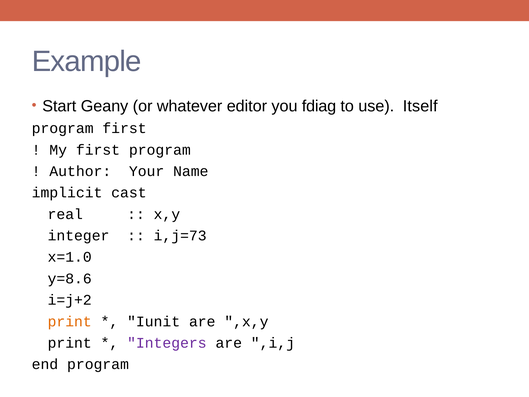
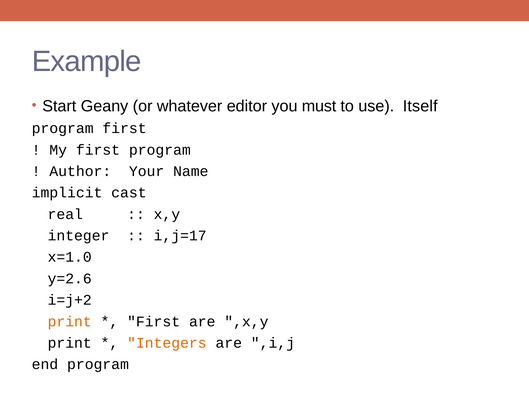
fdiag: fdiag -> must
i,j=73: i,j=73 -> i,j=17
y=8.6: y=8.6 -> y=2.6
Iunit at (154, 321): Iunit -> First
Integers colour: purple -> orange
